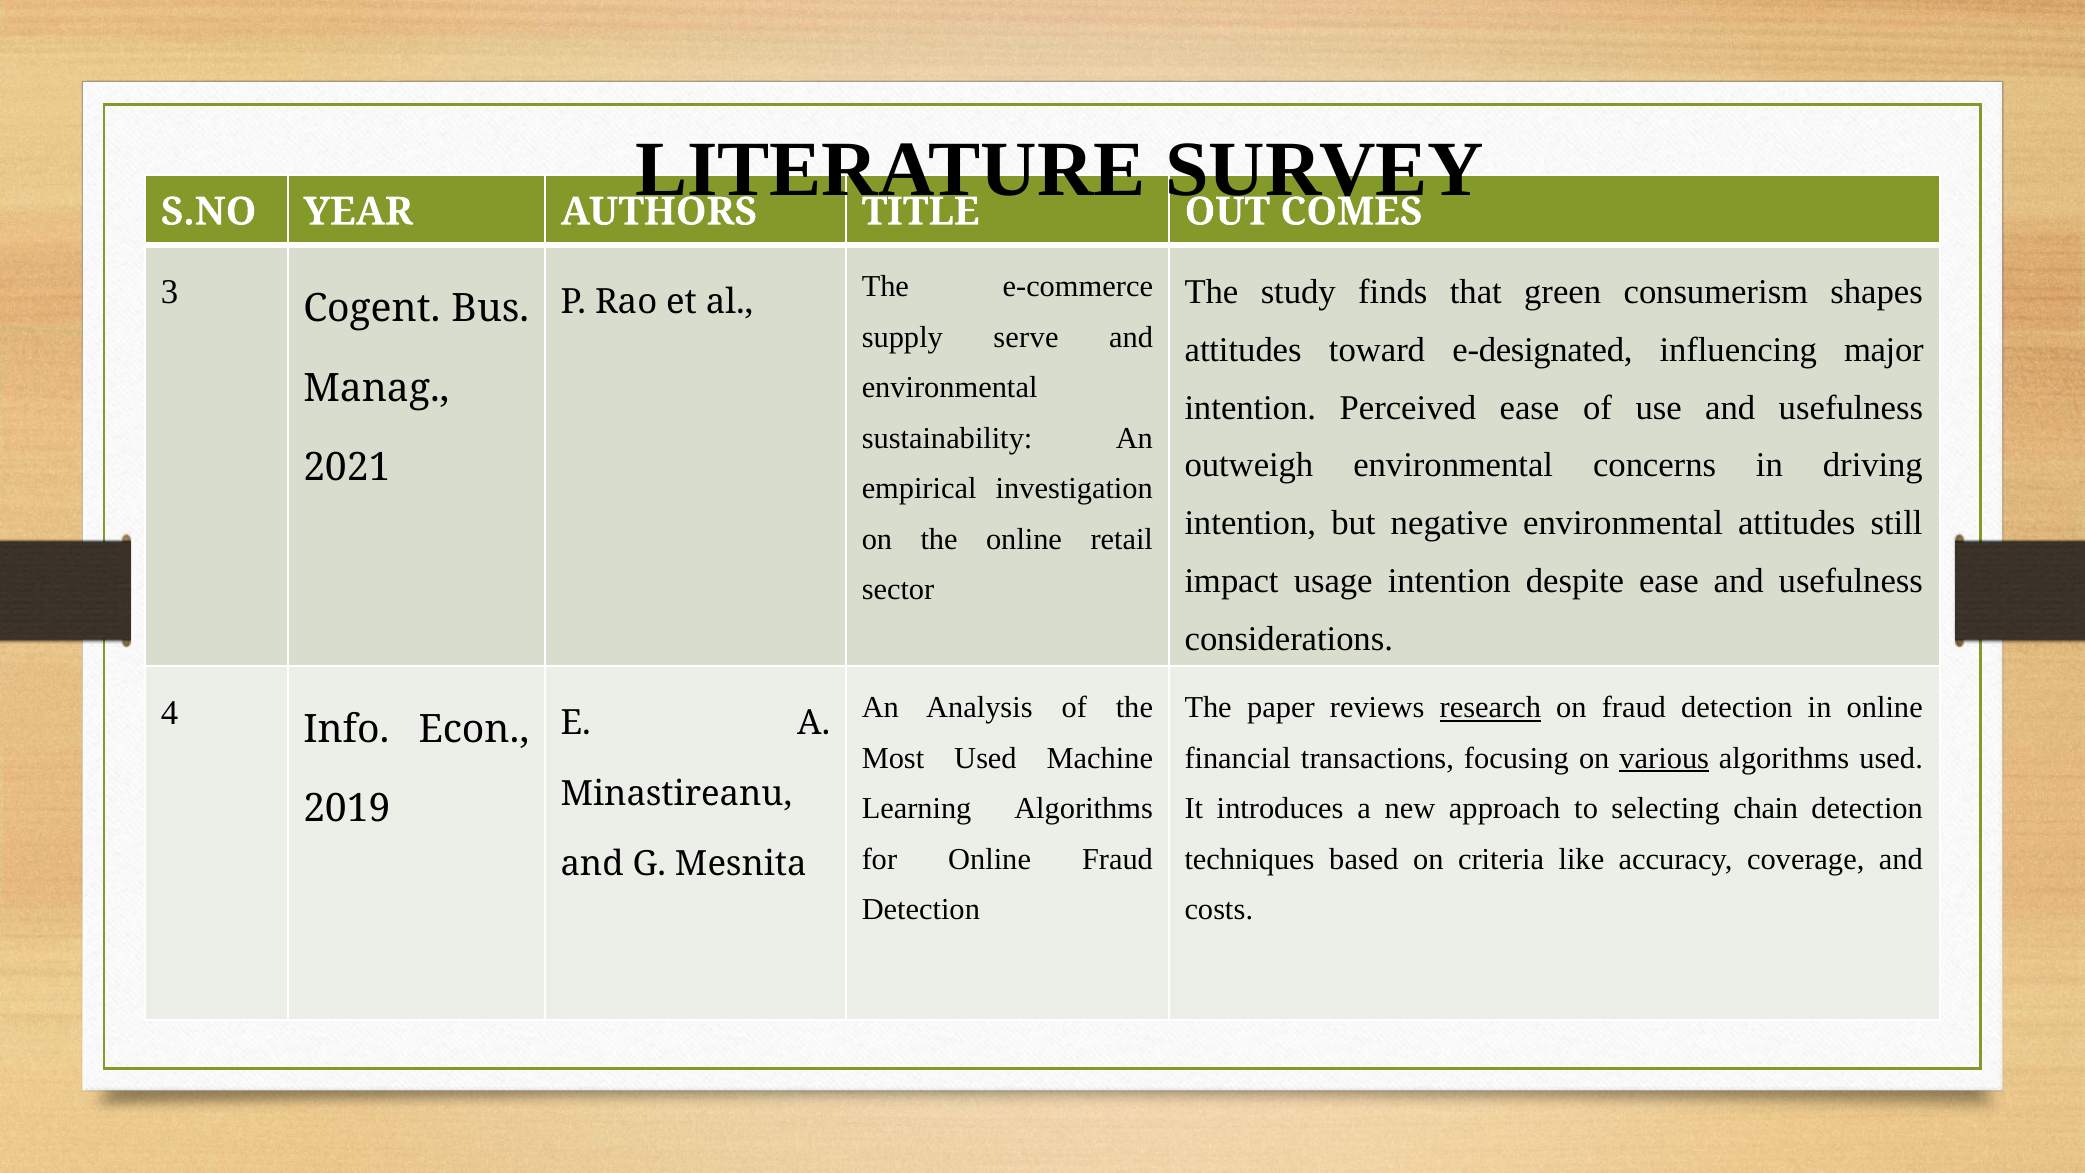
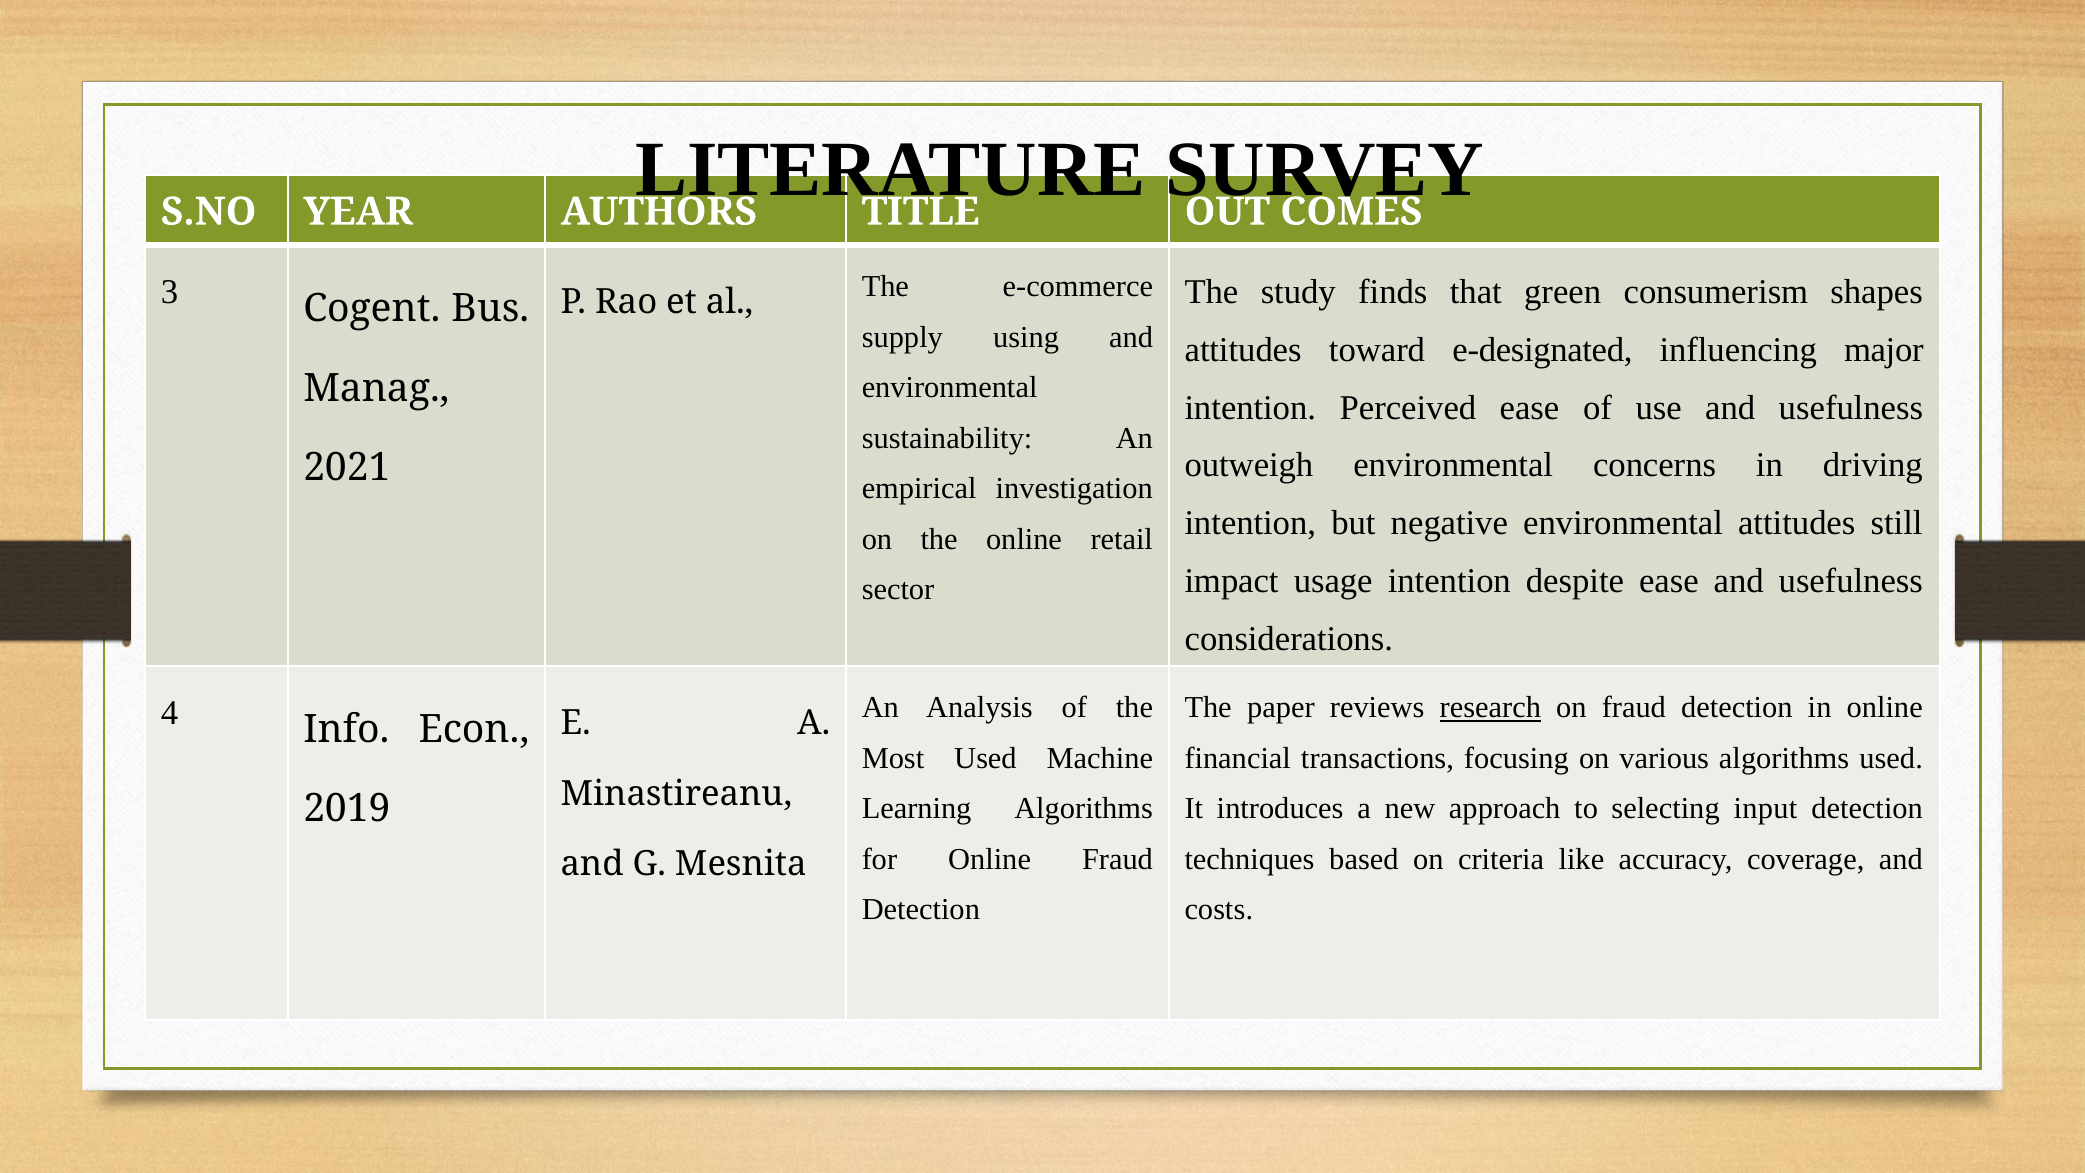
serve: serve -> using
various underline: present -> none
chain: chain -> input
